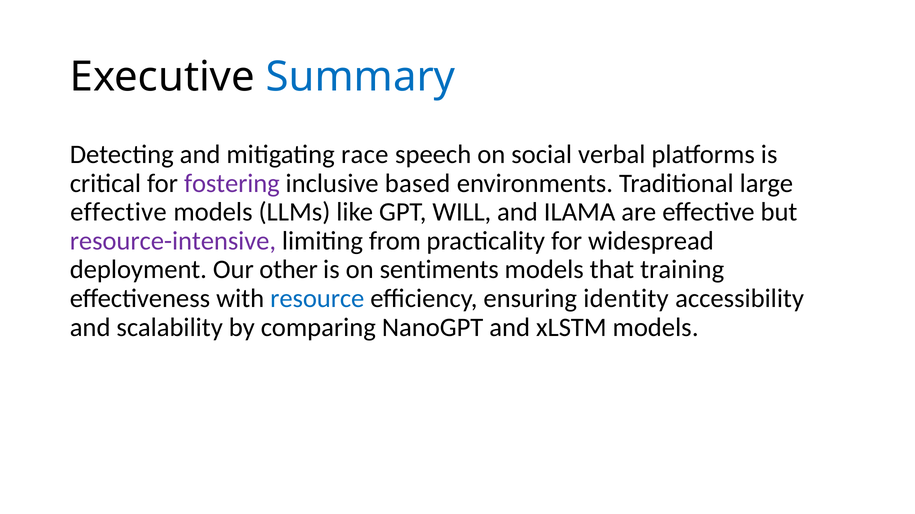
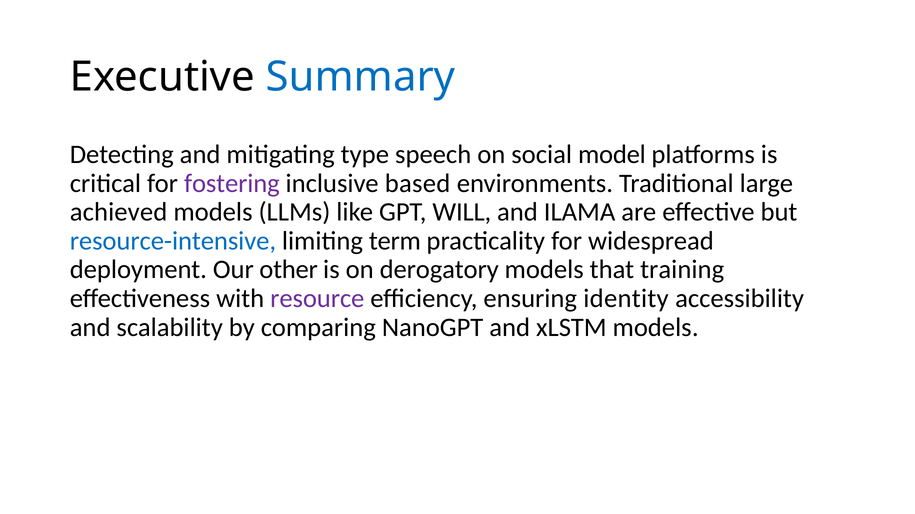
race: race -> type
verbal: verbal -> model
effective at (118, 212): effective -> achieved
resource-intensive colour: purple -> blue
from: from -> term
sentiments: sentiments -> derogatory
resource colour: blue -> purple
